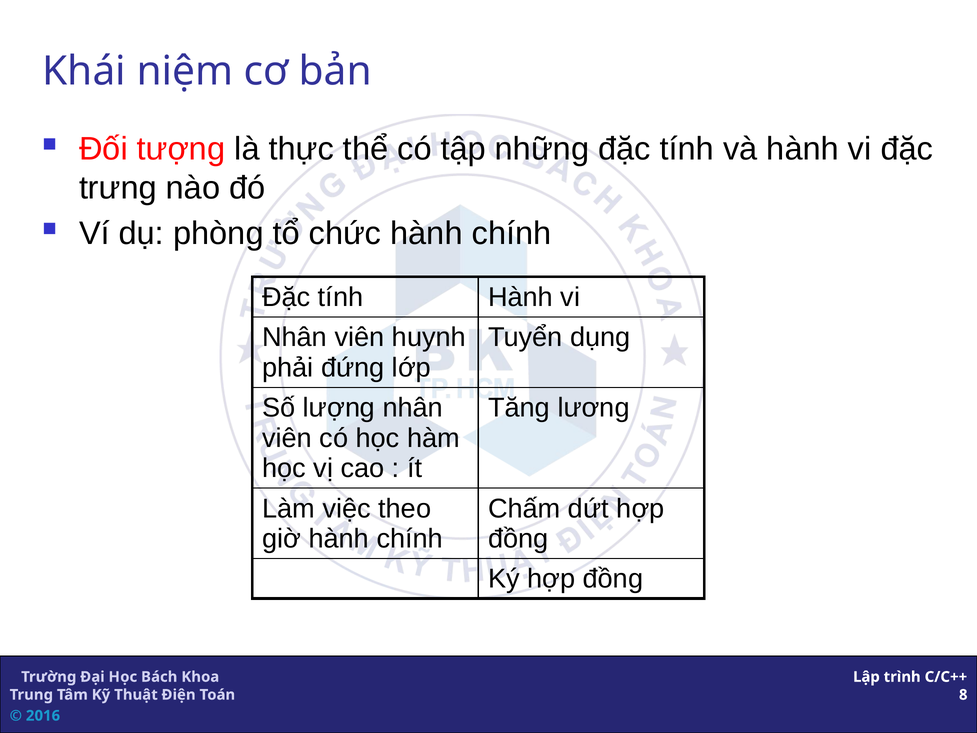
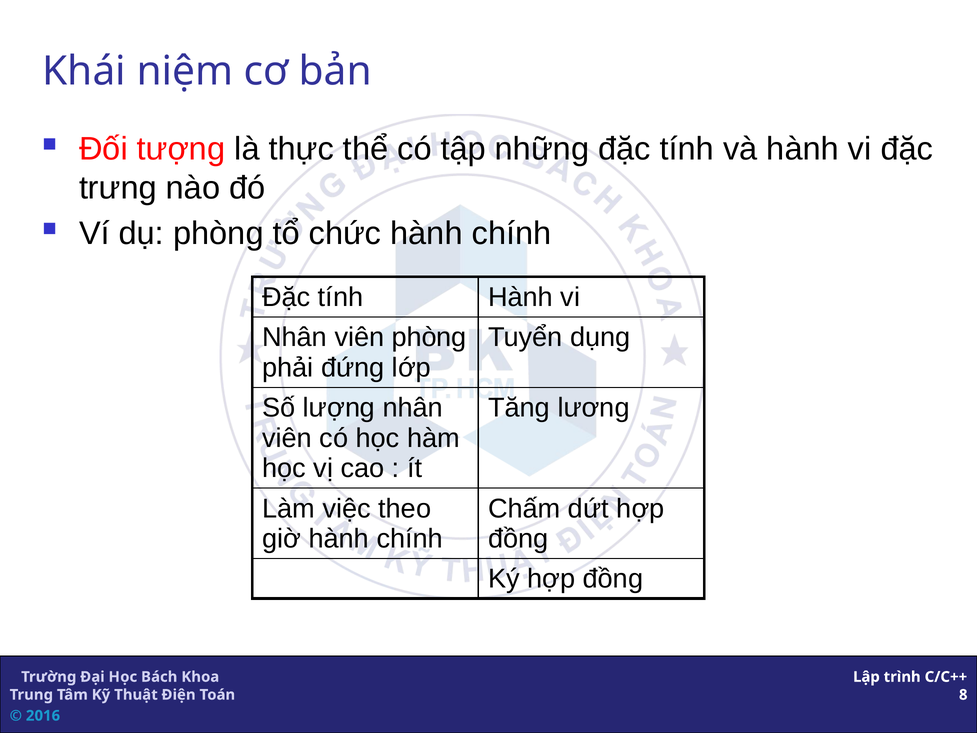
viên huynh: huynh -> phòng
